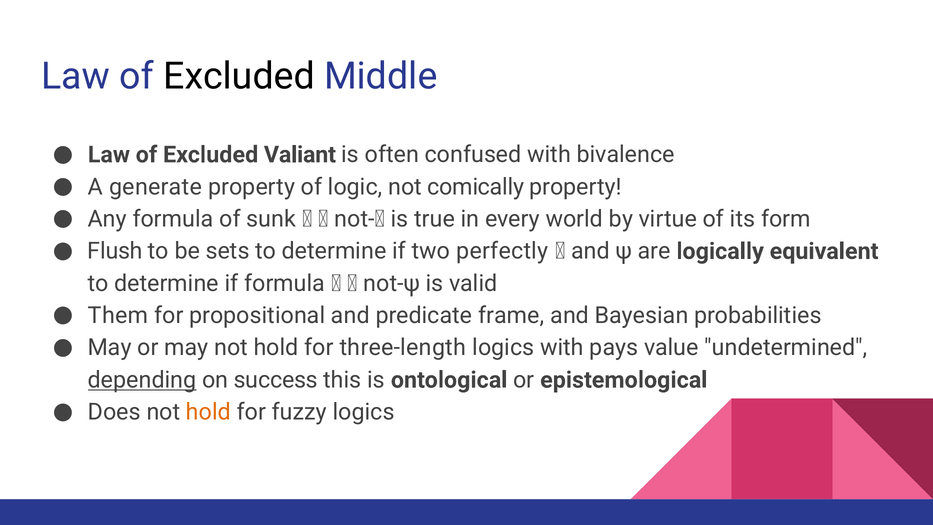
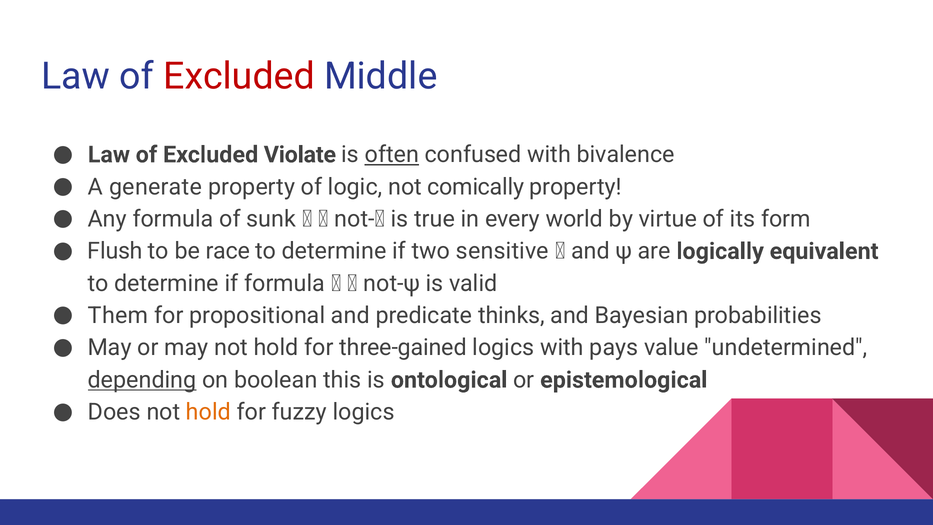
Excluded at (239, 76) colour: black -> red
Valiant: Valiant -> Violate
often underline: none -> present
sets: sets -> race
perfectly: perfectly -> sensitive
frame: frame -> thinks
three-length: three-length -> three-gained
success: success -> boolean
